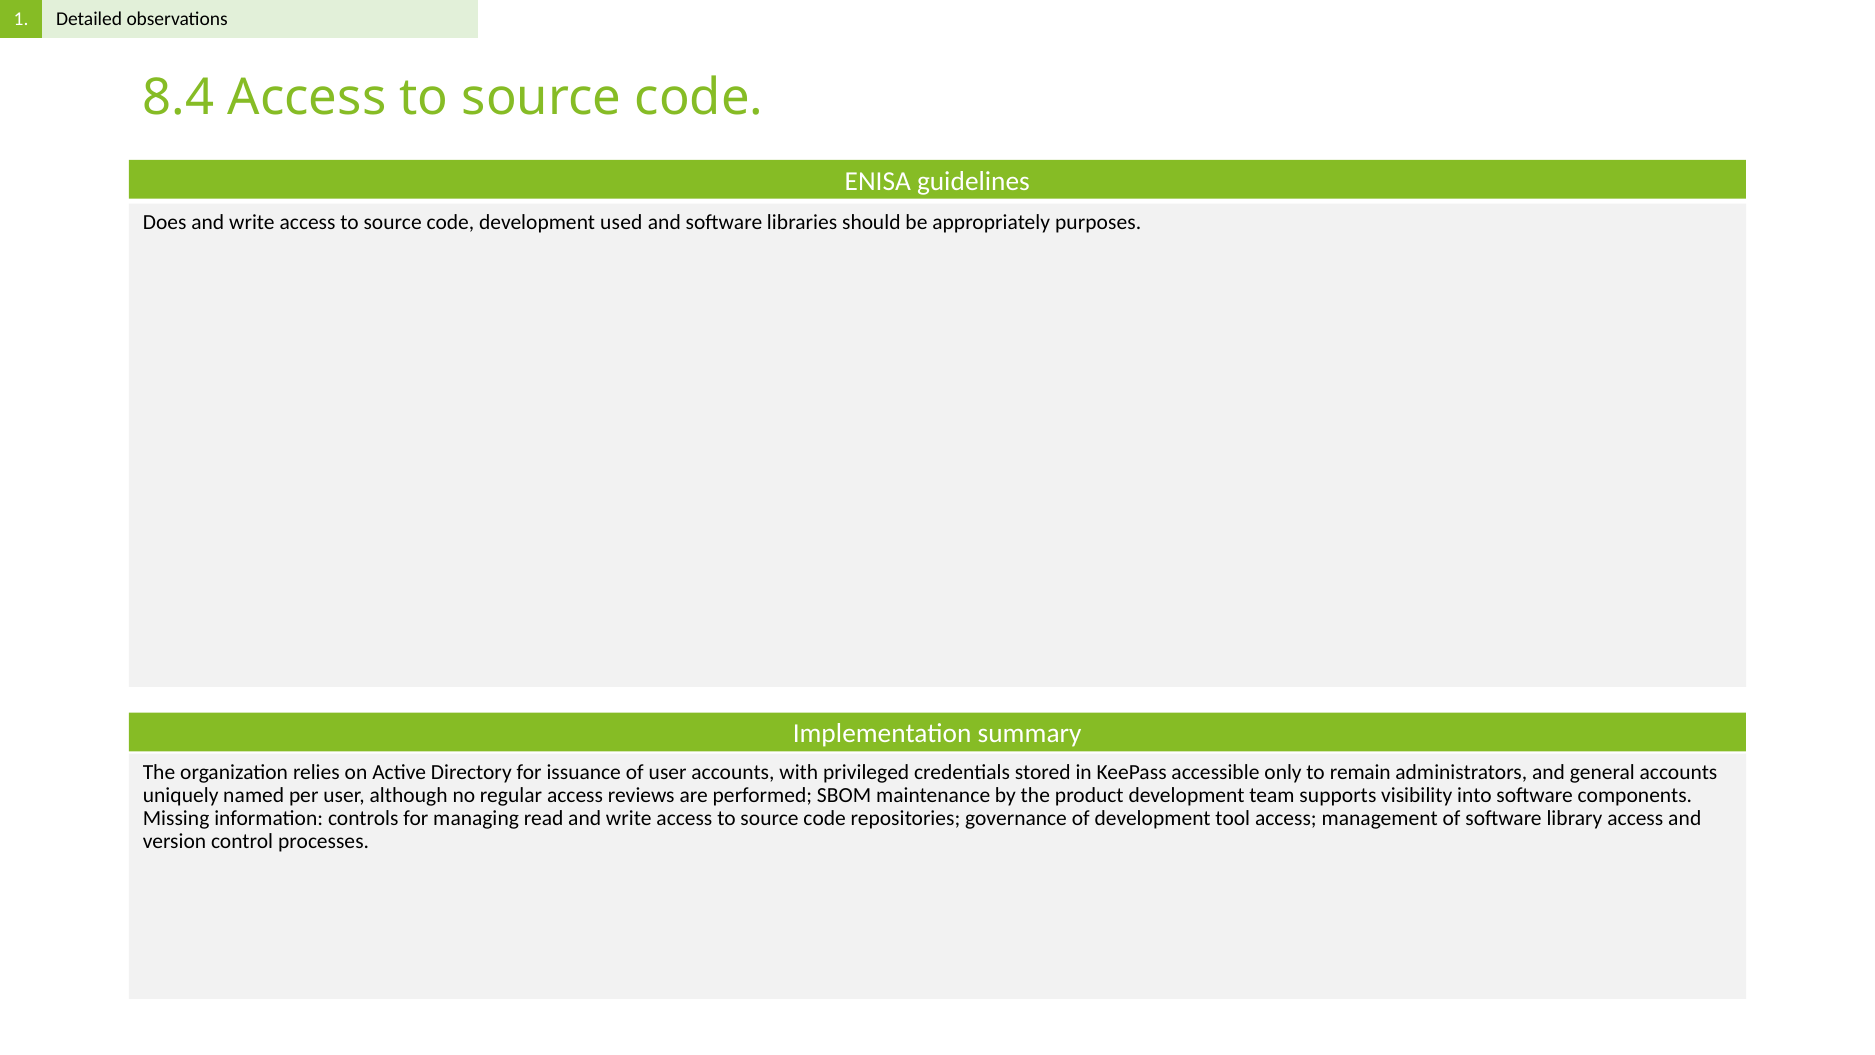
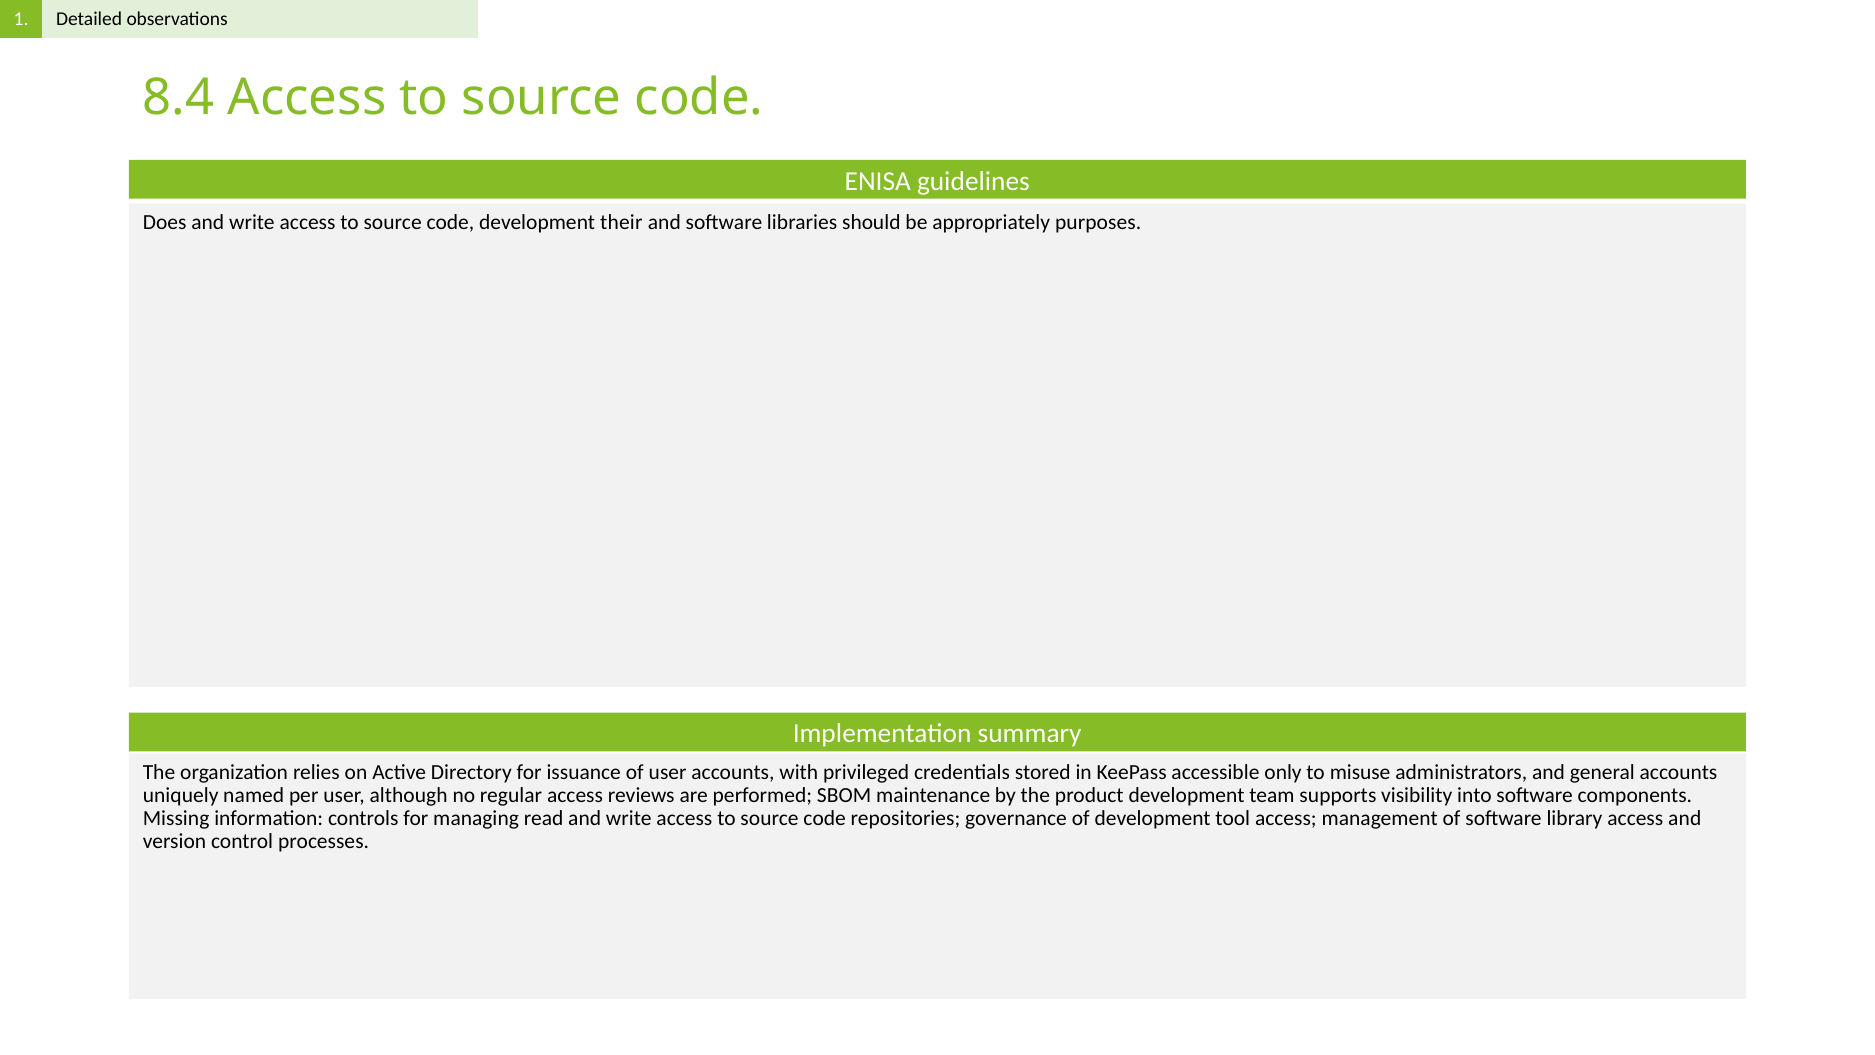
used: used -> their
remain: remain -> misuse
